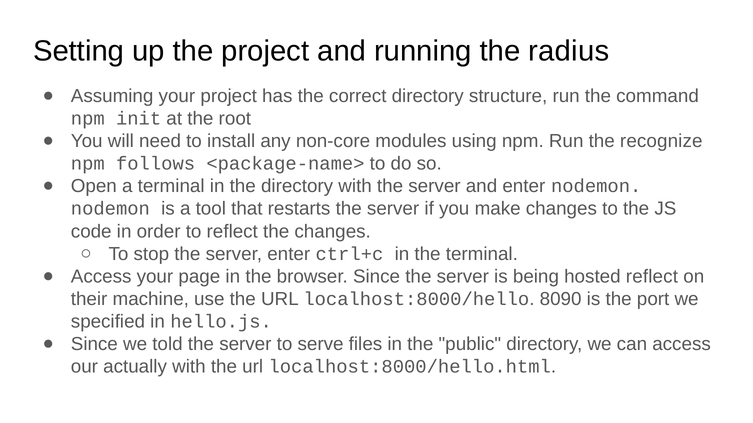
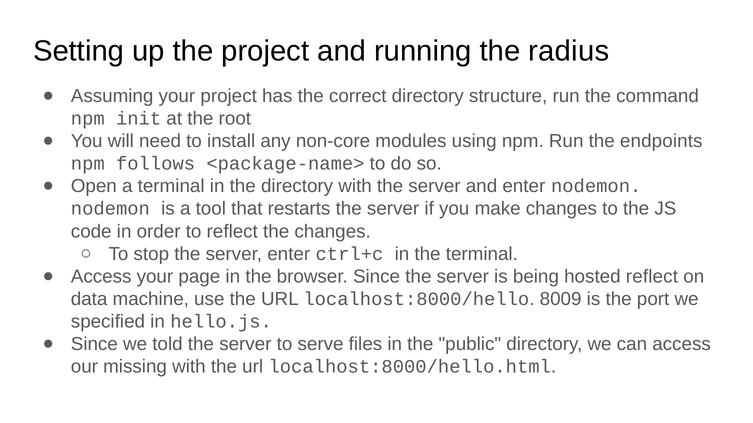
recognize: recognize -> endpoints
their: their -> data
8090: 8090 -> 8009
actually: actually -> missing
